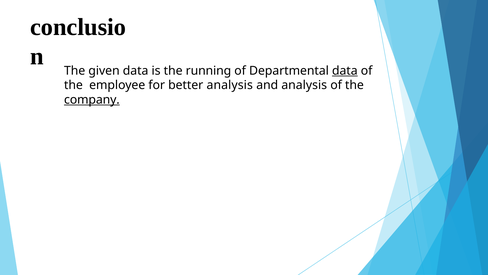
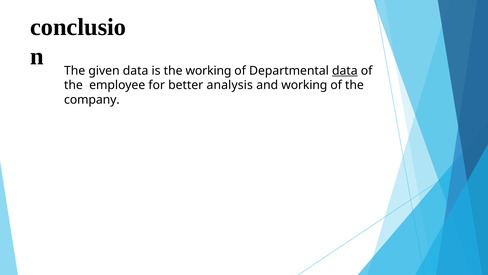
the running: running -> working
and analysis: analysis -> working
company underline: present -> none
